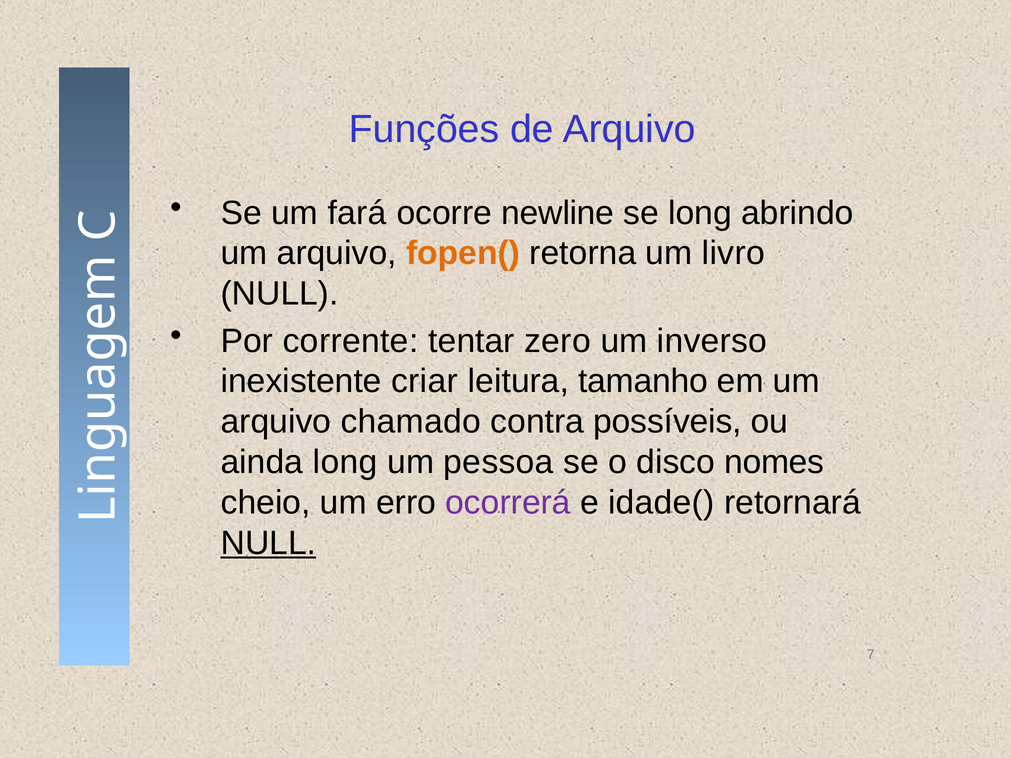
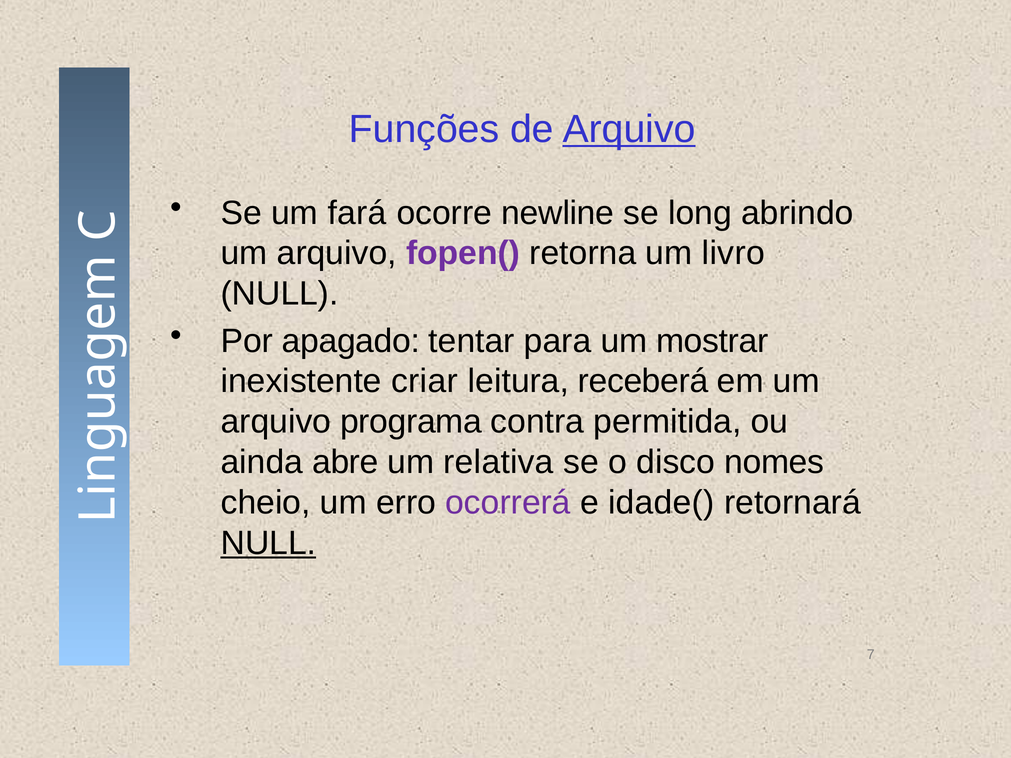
Arquivo at (629, 129) underline: none -> present
fopen( colour: orange -> purple
corrente: corrente -> apagado
zero: zero -> para
inverso: inverso -> mostrar
tamanho: tamanho -> receberá
chamado: chamado -> programa
possíveis: possíveis -> permitida
ainda long: long -> abre
pessoa: pessoa -> relativa
